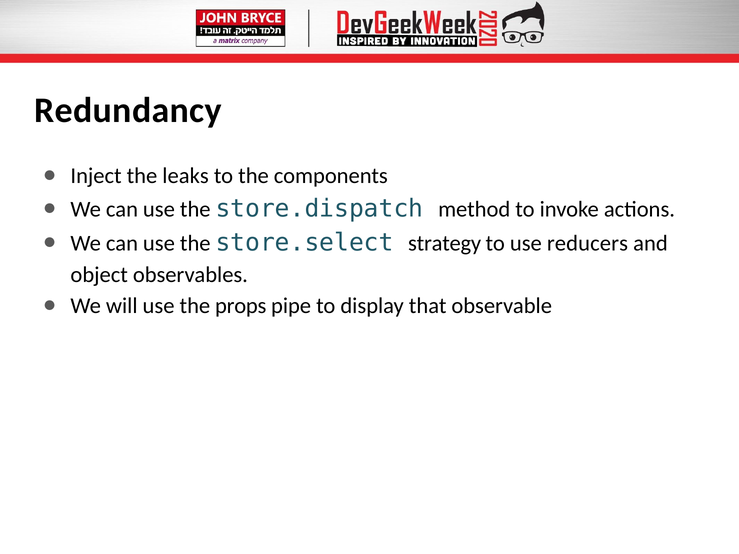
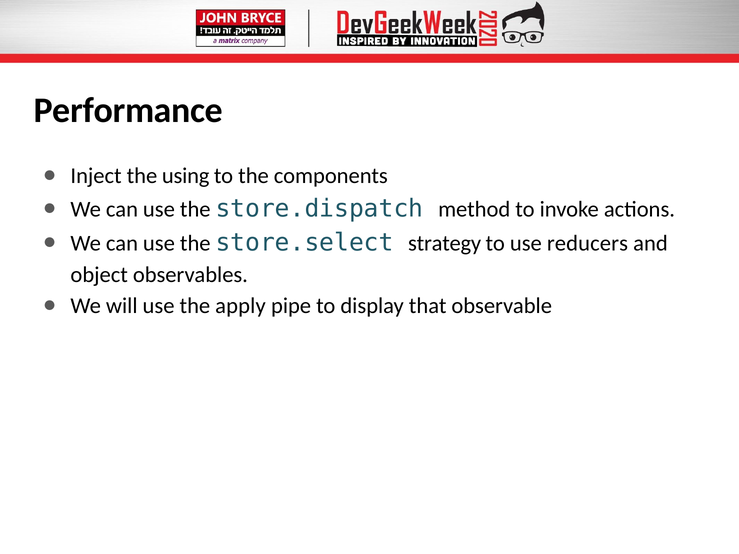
Redundancy: Redundancy -> Performance
leaks: leaks -> using
props: props -> apply
